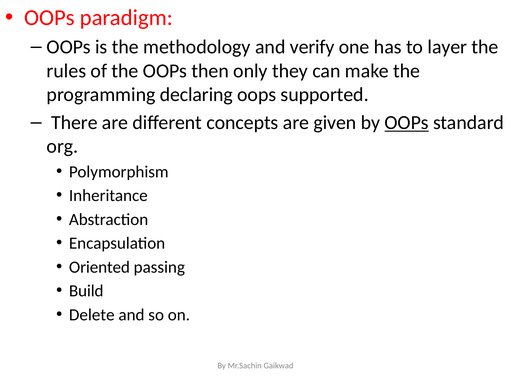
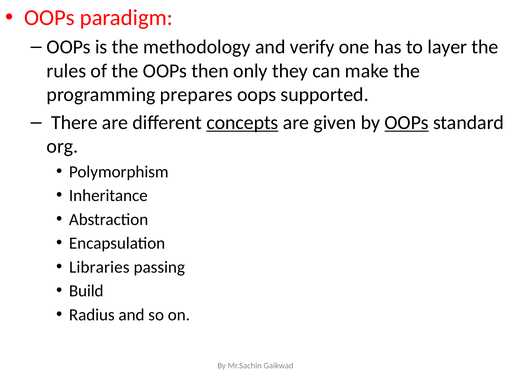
declaring: declaring -> prepares
concepts underline: none -> present
Oriented: Oriented -> Libraries
Delete: Delete -> Radius
